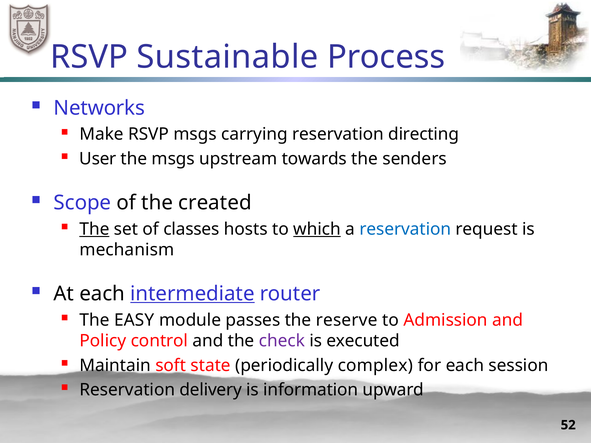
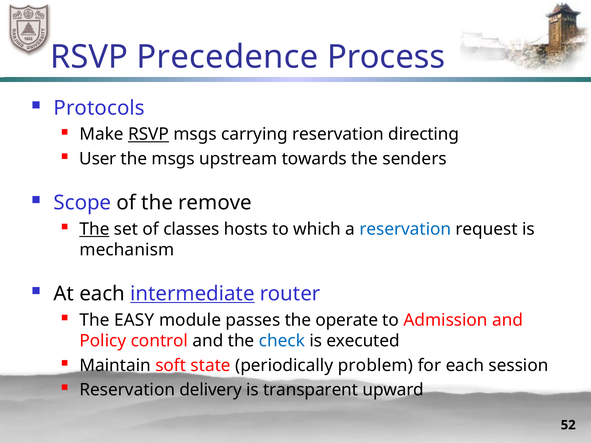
Sustainable: Sustainable -> Precedence
Networks: Networks -> Protocols
RSVP at (149, 134) underline: none -> present
created: created -> remove
which underline: present -> none
reserve: reserve -> operate
check colour: purple -> blue
complex: complex -> problem
information: information -> transparent
